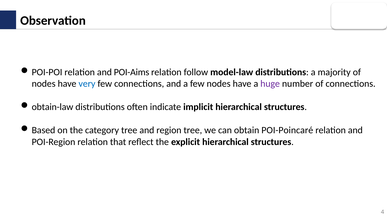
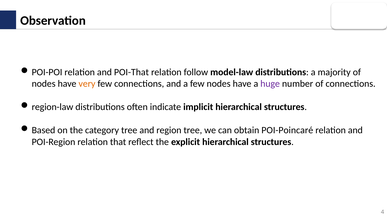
POI-Aims: POI-Aims -> POI-That
very colour: blue -> orange
obtain-law: obtain-law -> region-law
